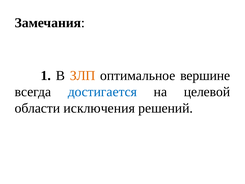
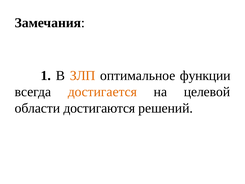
вершине: вершине -> функции
достигается colour: blue -> orange
исключения: исключения -> достигаются
